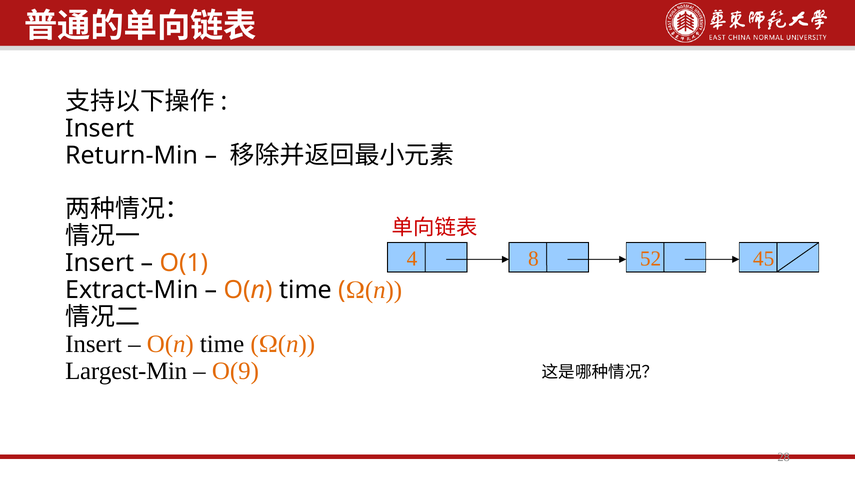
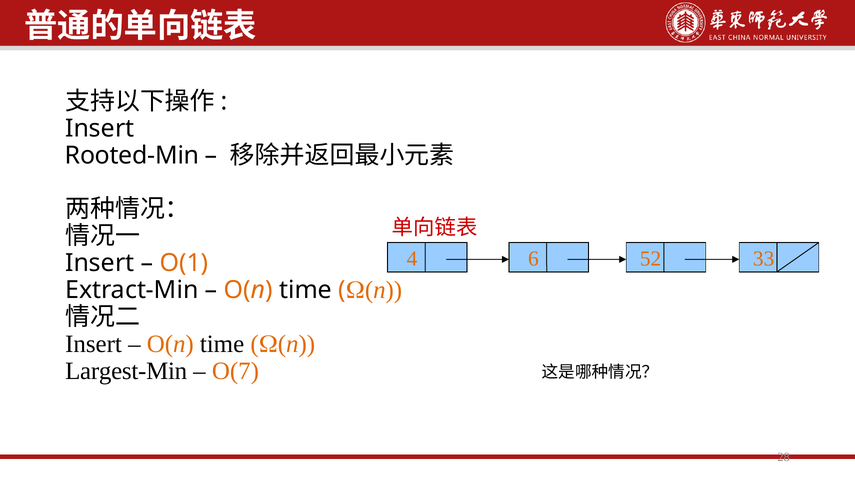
Return-Min: Return-Min -> Rooted-Min
8: 8 -> 6
45: 45 -> 33
O(9: O(9 -> O(7
